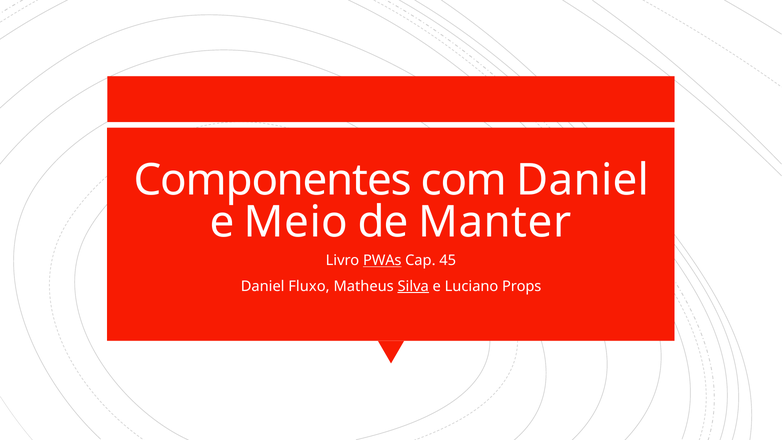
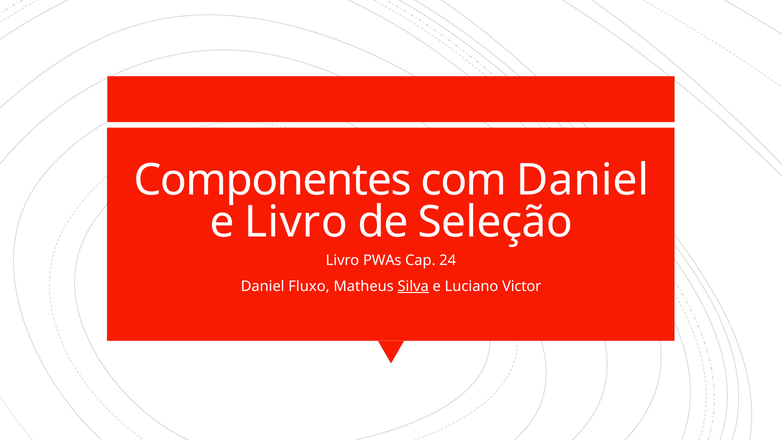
e Meio: Meio -> Livro
Manter: Manter -> Seleção
PWAs underline: present -> none
45: 45 -> 24
Props: Props -> Victor
